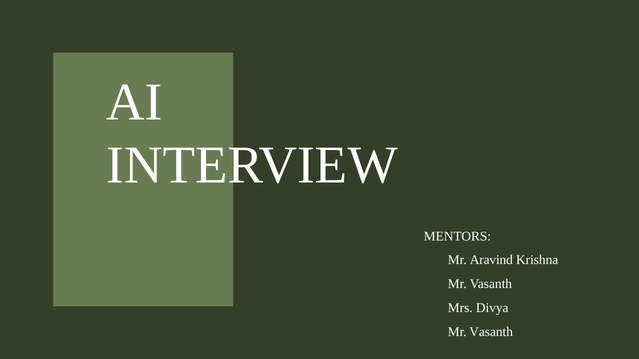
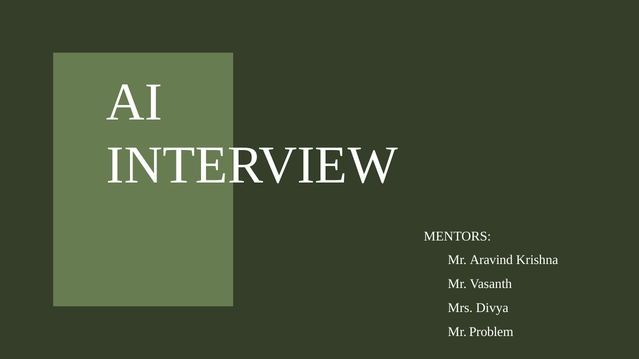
Vasanth at (491, 332): Vasanth -> Problem
